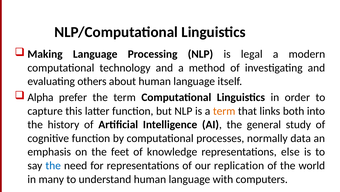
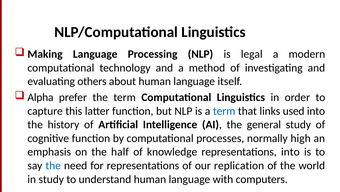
term at (224, 111) colour: orange -> blue
both: both -> used
data: data -> high
feet: feet -> half
representations else: else -> into
in many: many -> study
